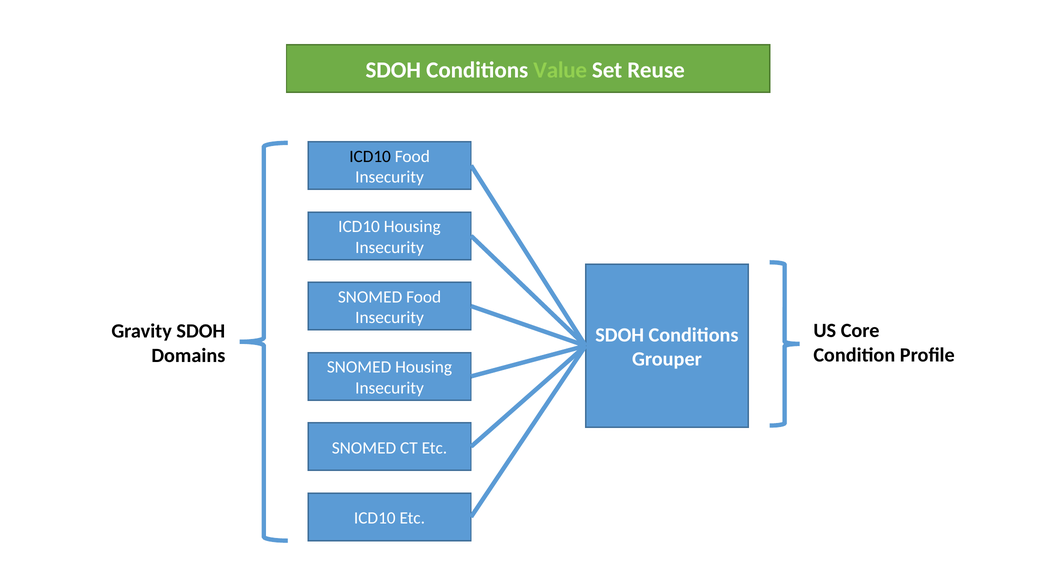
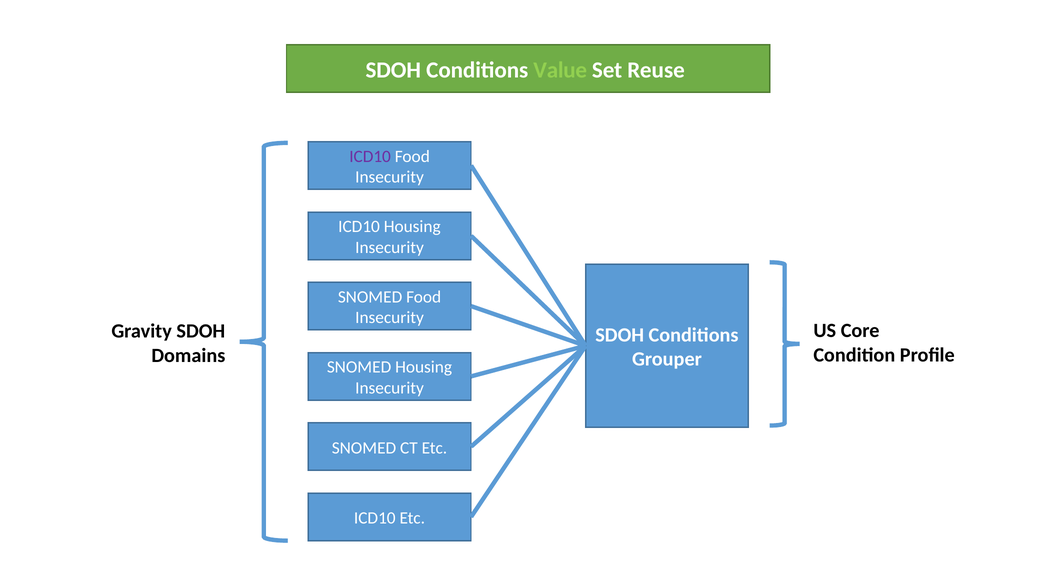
ICD10 at (370, 156) colour: black -> purple
